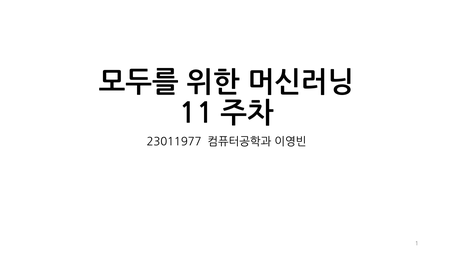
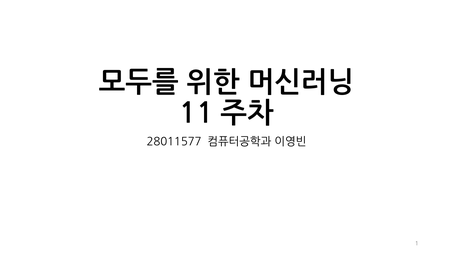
23011977: 23011977 -> 28011577
